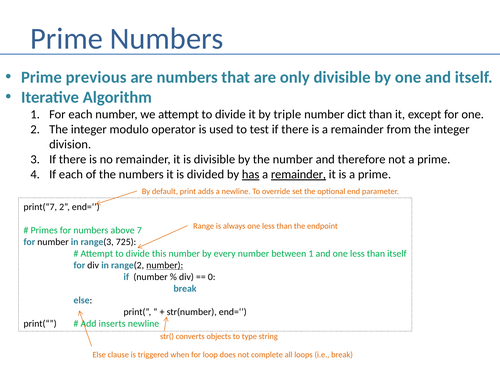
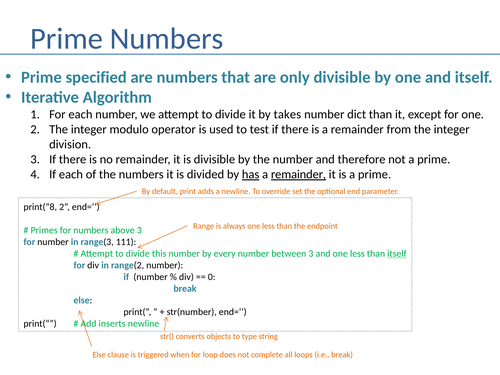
previous: previous -> specified
triple: triple -> takes
print(“7: print(“7 -> print(“8
above 7: 7 -> 3
725: 725 -> 111
between 1: 1 -> 3
itself at (397, 254) underline: none -> present
number at (165, 265) underline: present -> none
